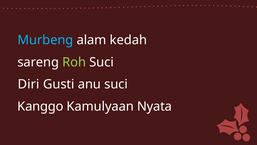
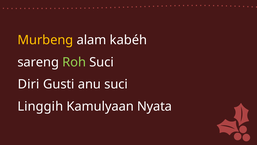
Murbeng colour: light blue -> yellow
kedah: kedah -> kabéh
Kanggo: Kanggo -> Linggih
